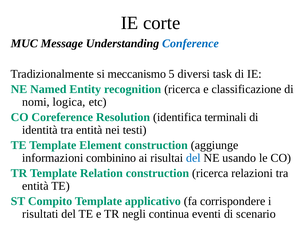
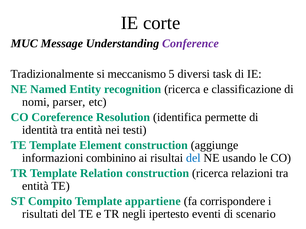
Conference colour: blue -> purple
logica: logica -> parser
terminali: terminali -> permette
applicativo: applicativo -> appartiene
continua: continua -> ipertesto
